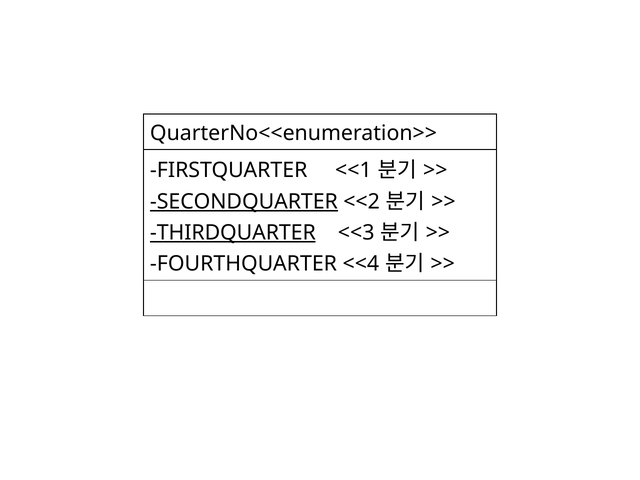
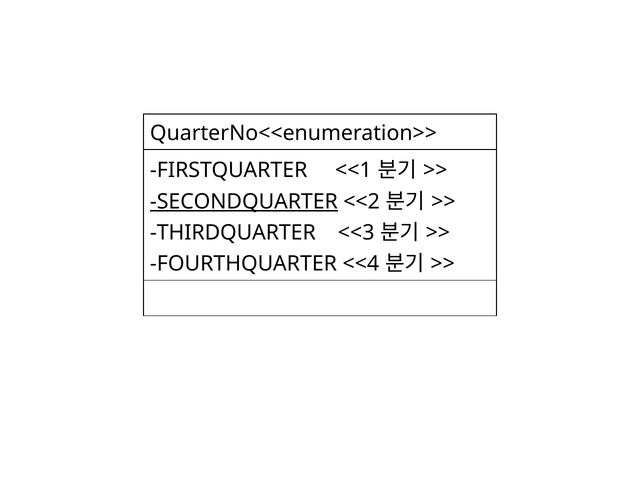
THIRDQUARTER underline: present -> none
